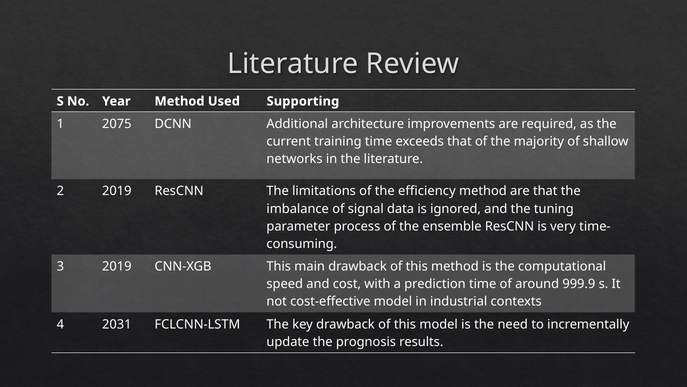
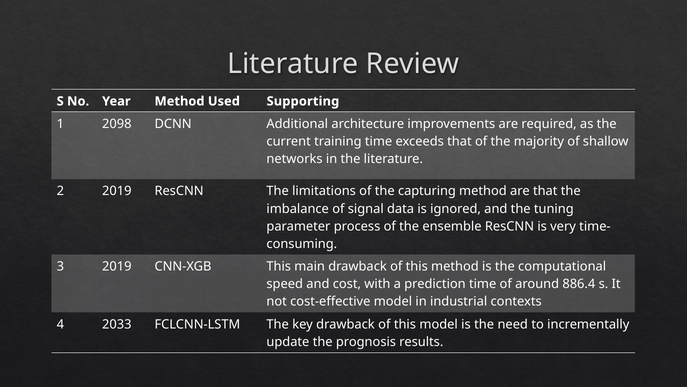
2075: 2075 -> 2098
efficiency: efficiency -> capturing
999.9: 999.9 -> 886.4
2031: 2031 -> 2033
